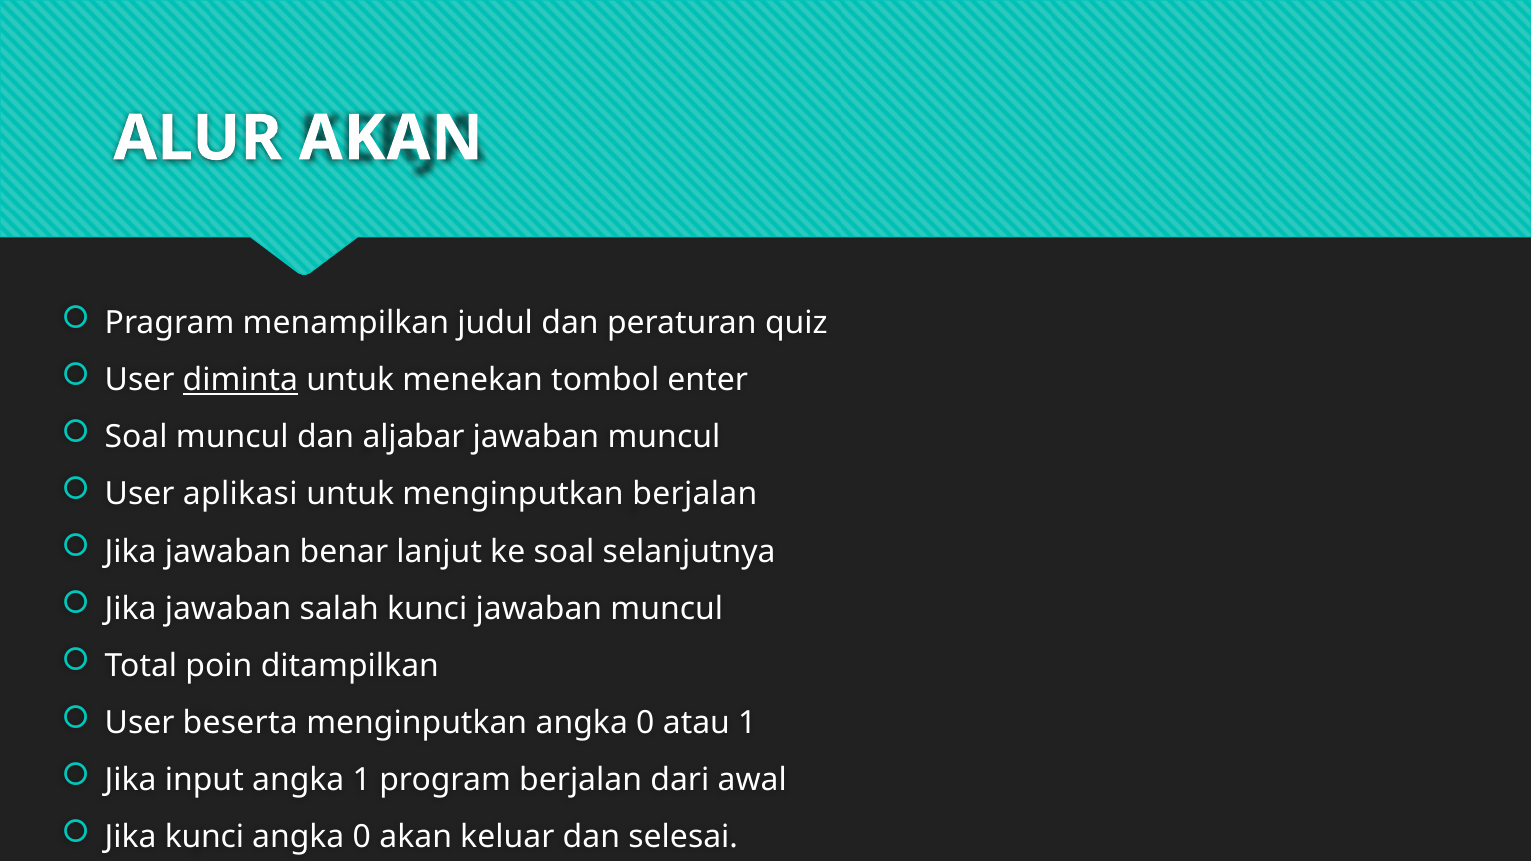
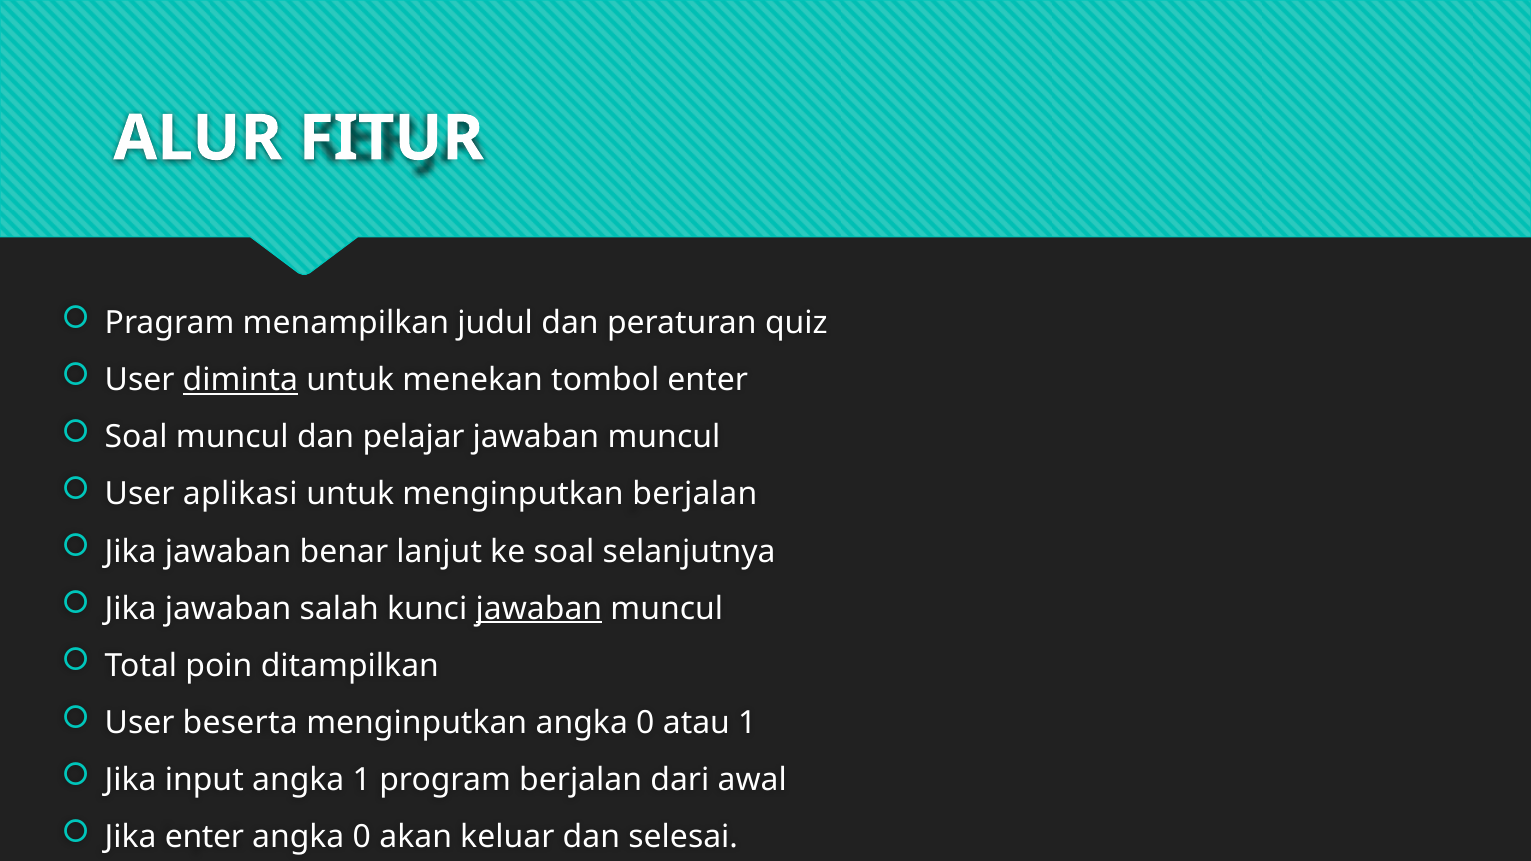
ALUR AKAN: AKAN -> FITUR
aljabar: aljabar -> pelajar
jawaban at (539, 609) underline: none -> present
Jika kunci: kunci -> enter
